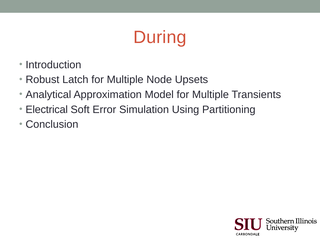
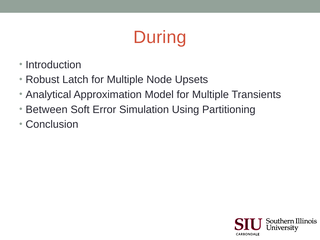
Electrical: Electrical -> Between
